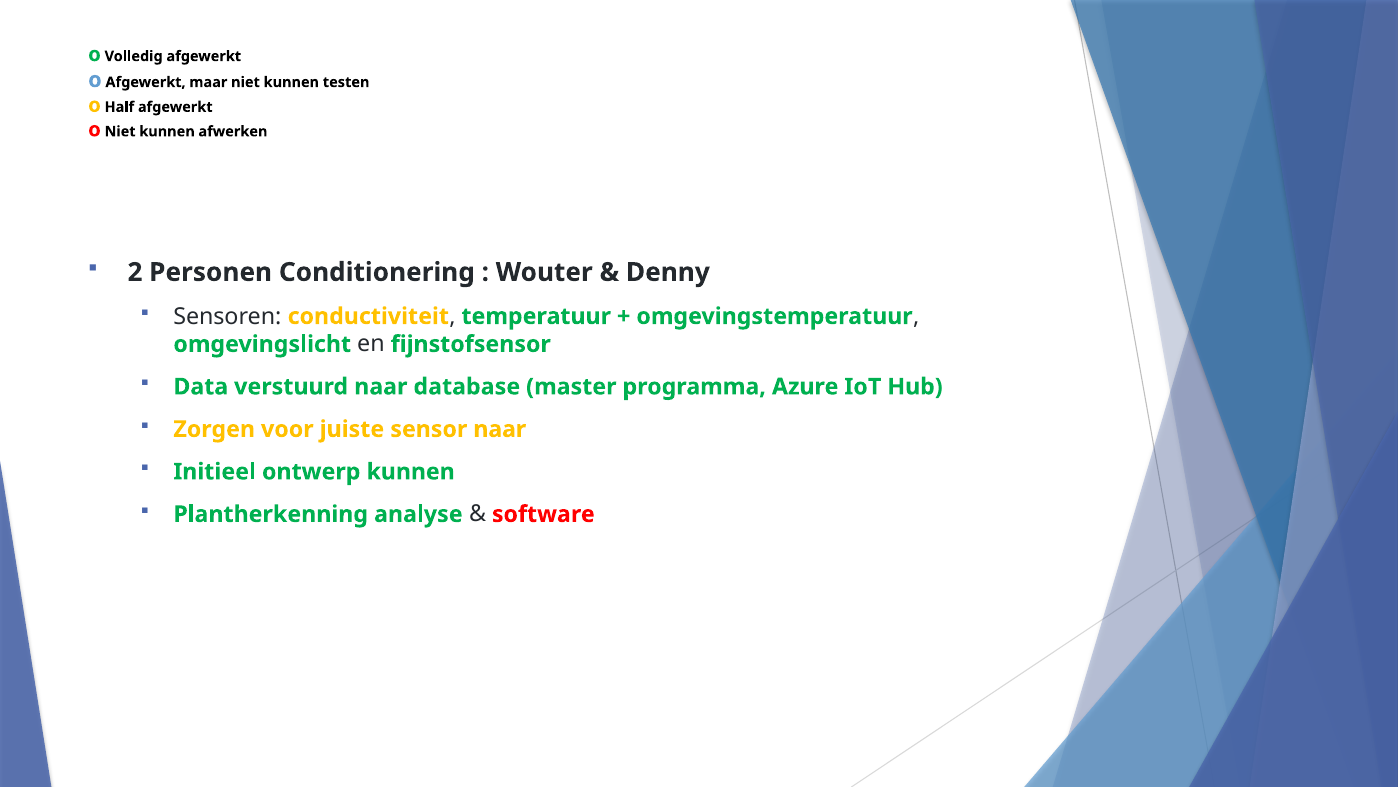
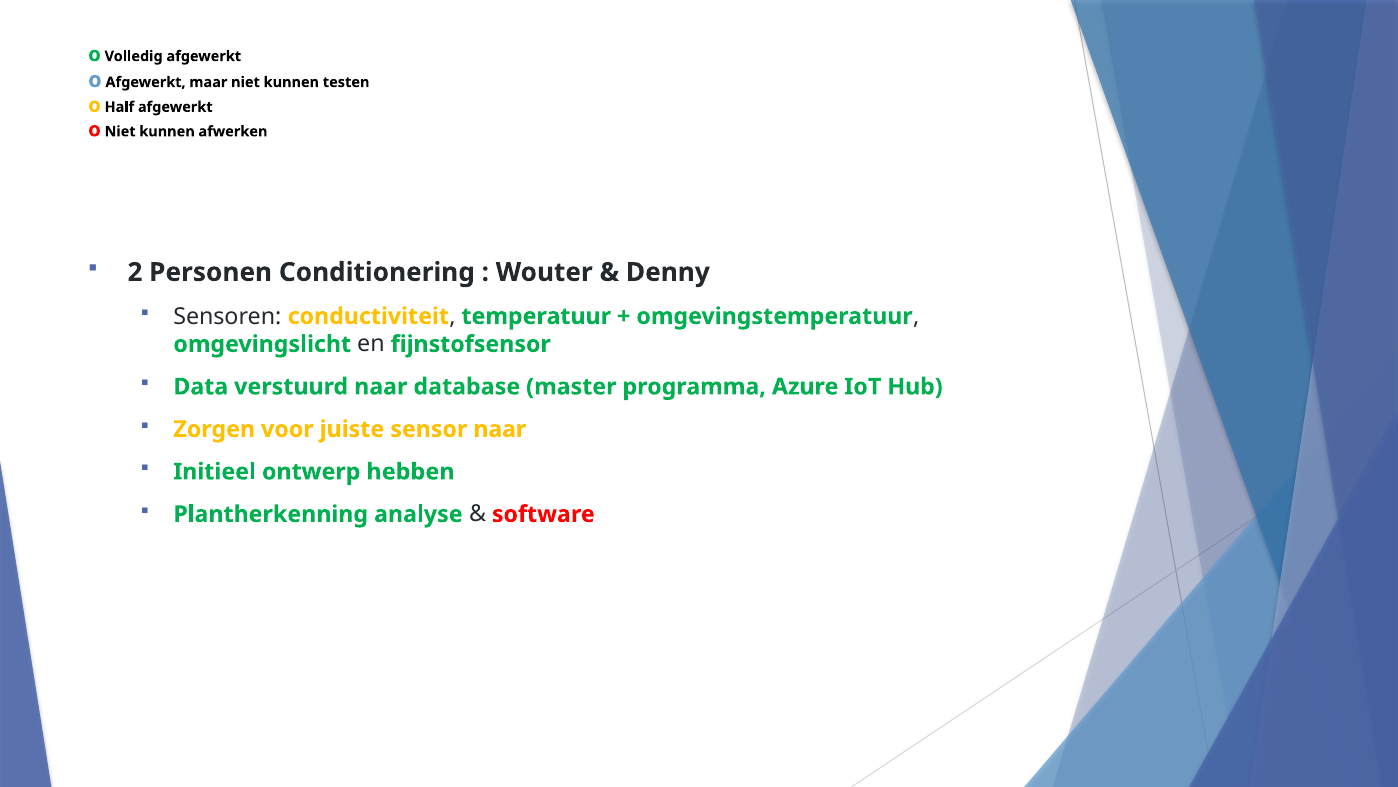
ontwerp kunnen: kunnen -> hebben
